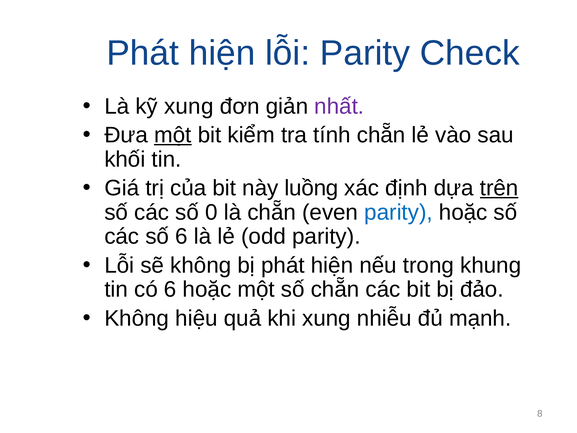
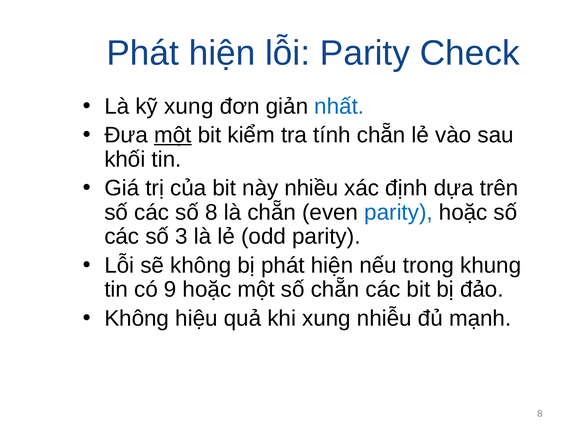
nhất colour: purple -> blue
luồng: luồng -> nhiều
trên underline: present -> none
số 0: 0 -> 8
số 6: 6 -> 3
có 6: 6 -> 9
